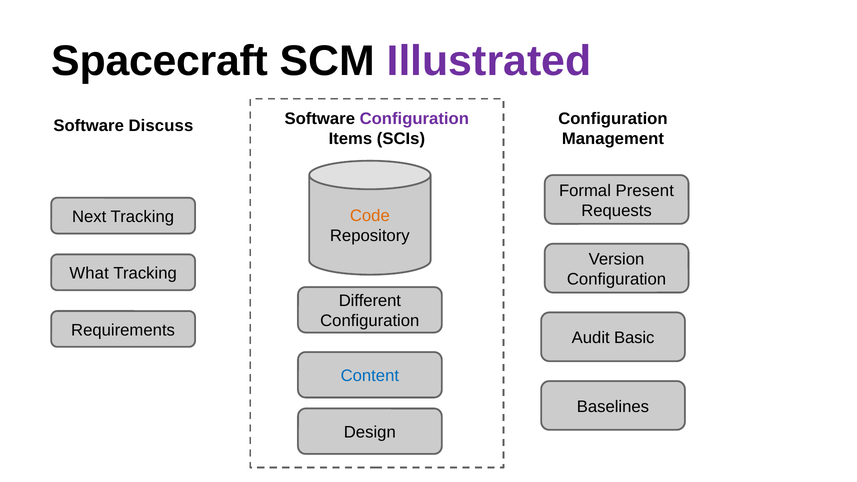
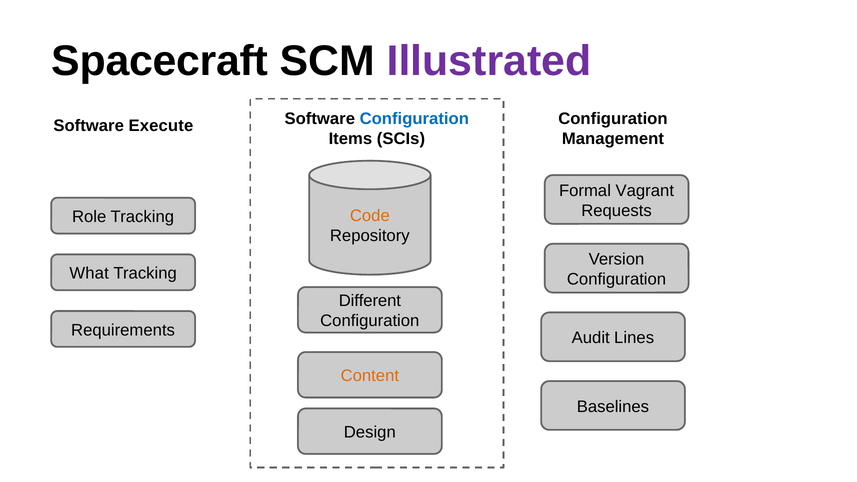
Discuss: Discuss -> Execute
Configuration at (414, 119) colour: purple -> blue
Present: Present -> Vagrant
Next: Next -> Role
Basic: Basic -> Lines
Content colour: blue -> orange
